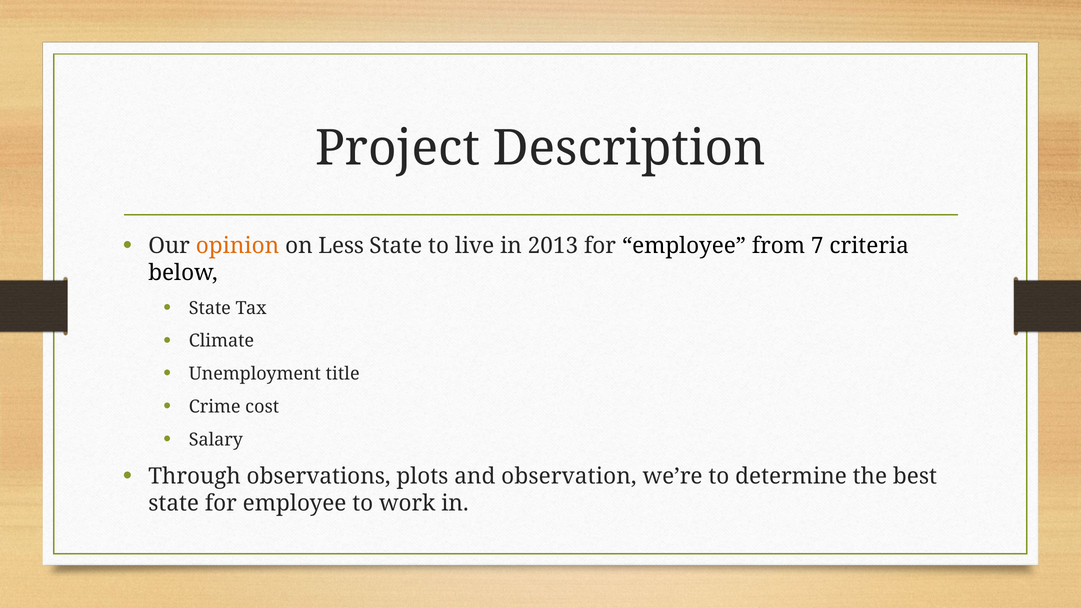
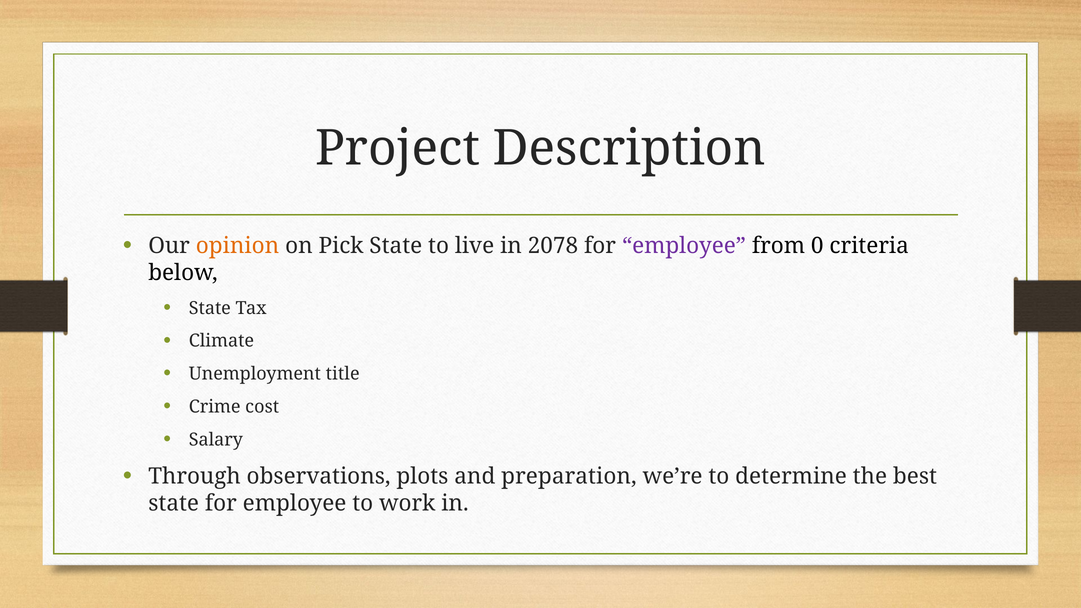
Less: Less -> Pick
2013: 2013 -> 2078
employee at (684, 246) colour: black -> purple
7: 7 -> 0
observation: observation -> preparation
